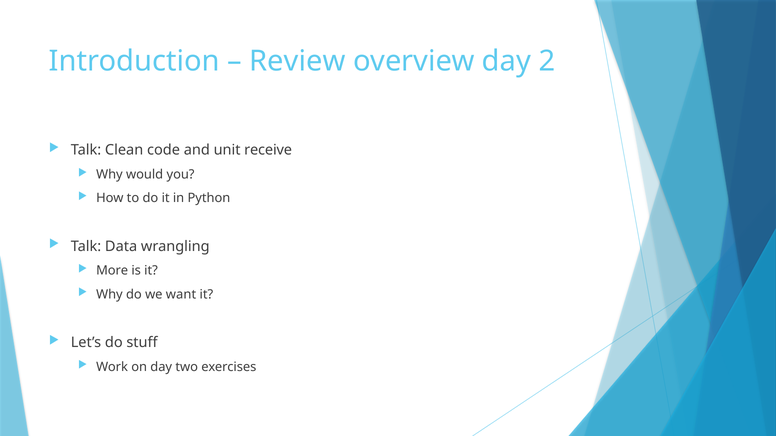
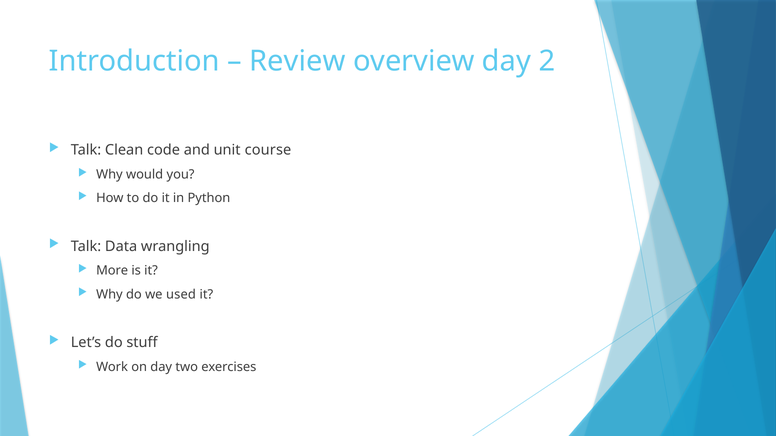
receive: receive -> course
want: want -> used
